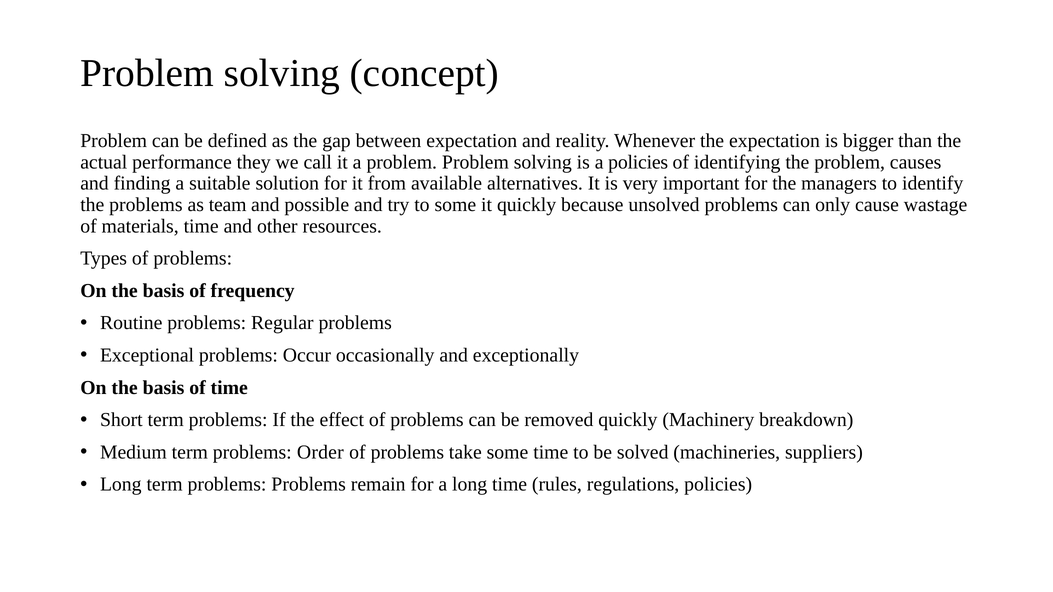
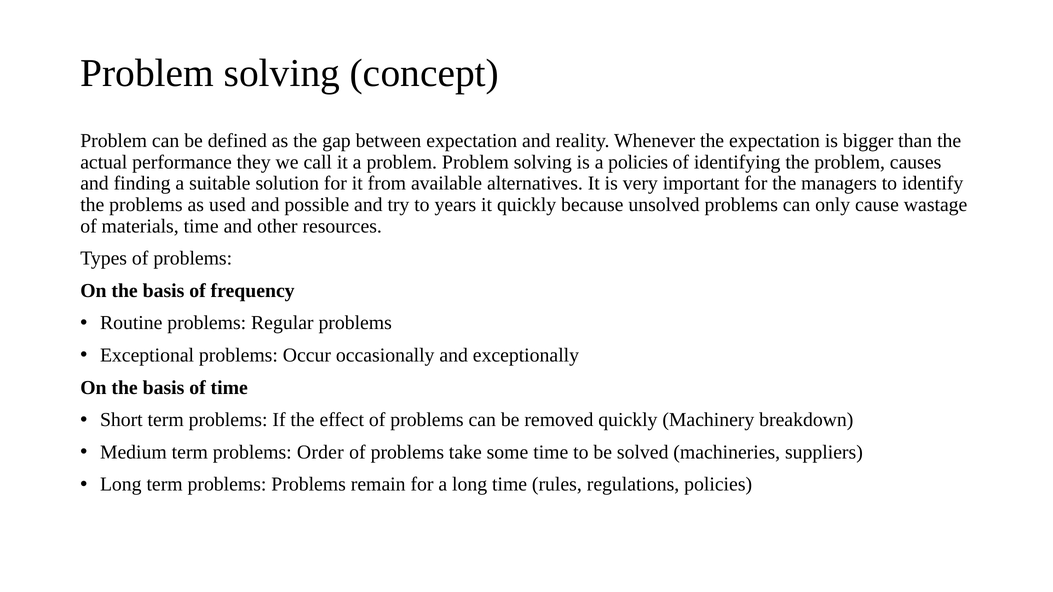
team: team -> used
to some: some -> years
